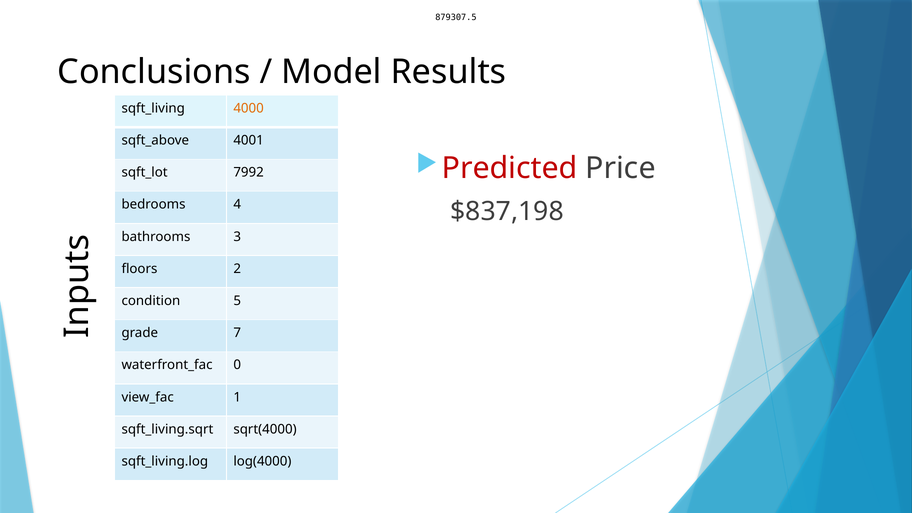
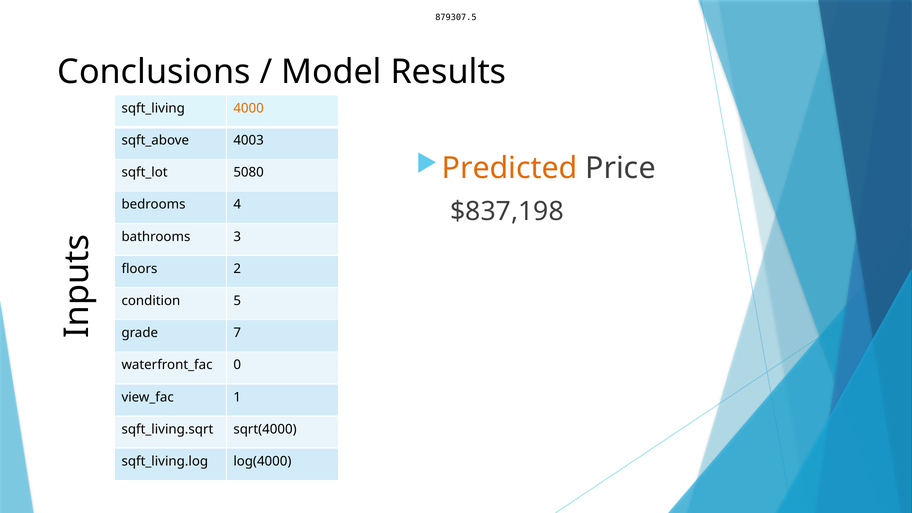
4001: 4001 -> 4003
Predicted colour: red -> orange
7992: 7992 -> 5080
